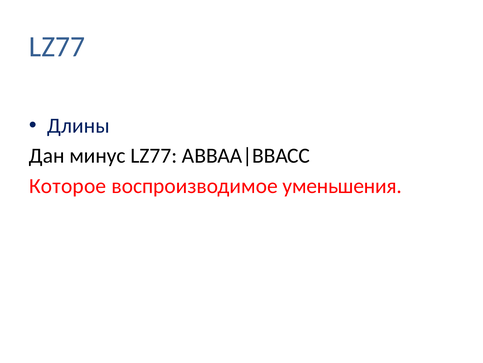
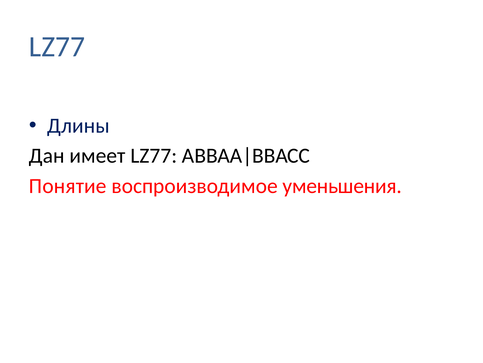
минус: минус -> имеет
Которое: Которое -> Понятие
